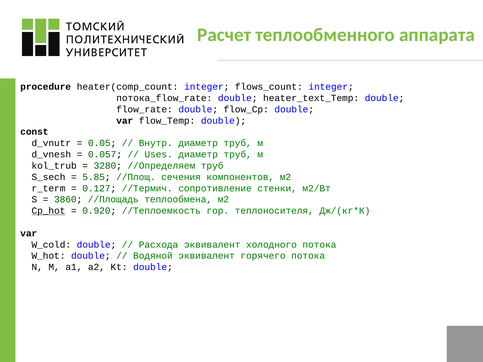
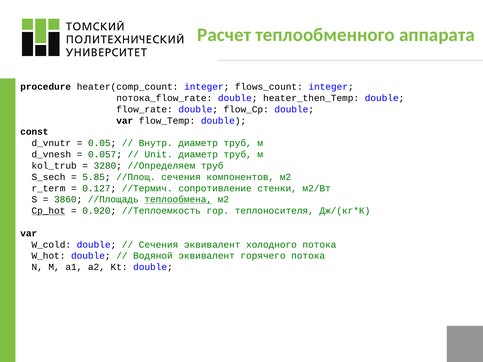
heater_text_Temp: heater_text_Temp -> heater_then_Temp
Uses: Uses -> Unit
теплообмена underline: none -> present
Расхода at (159, 245): Расхода -> Сечения
